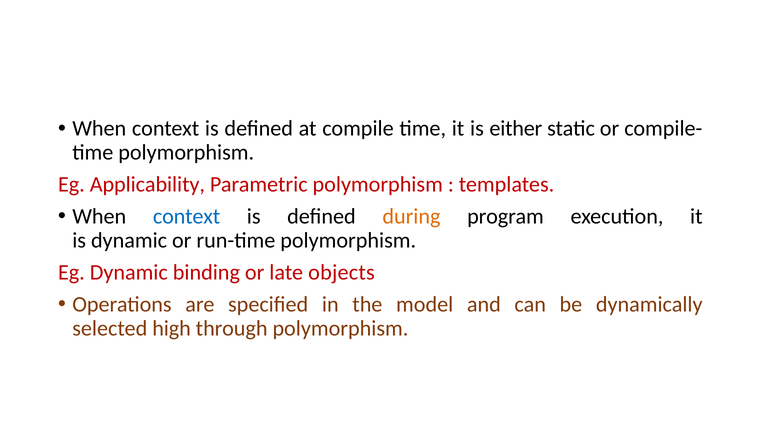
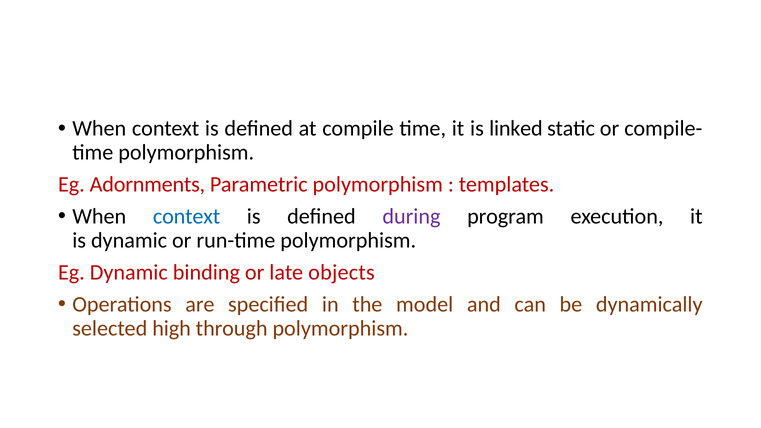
either: either -> linked
Applicability: Applicability -> Adornments
during colour: orange -> purple
